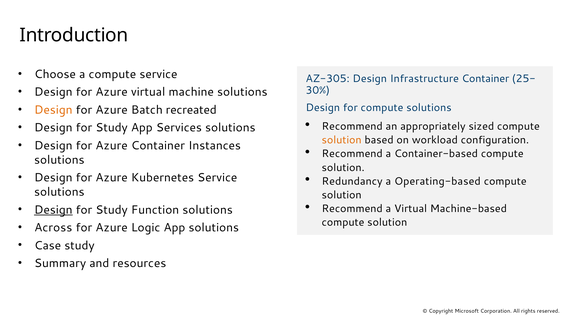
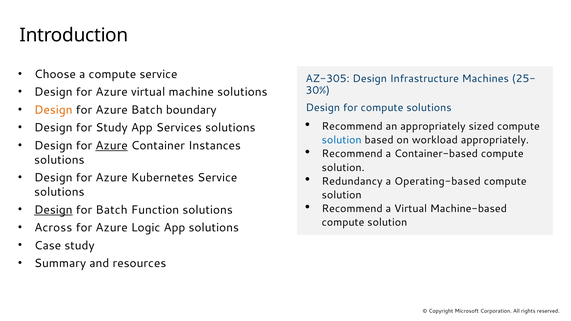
Infrastructure Container: Container -> Machines
recreated: recreated -> boundary
solution at (342, 140) colour: orange -> blue
workload configuration: configuration -> appropriately
Azure at (112, 146) underline: none -> present
Study at (112, 210): Study -> Batch
